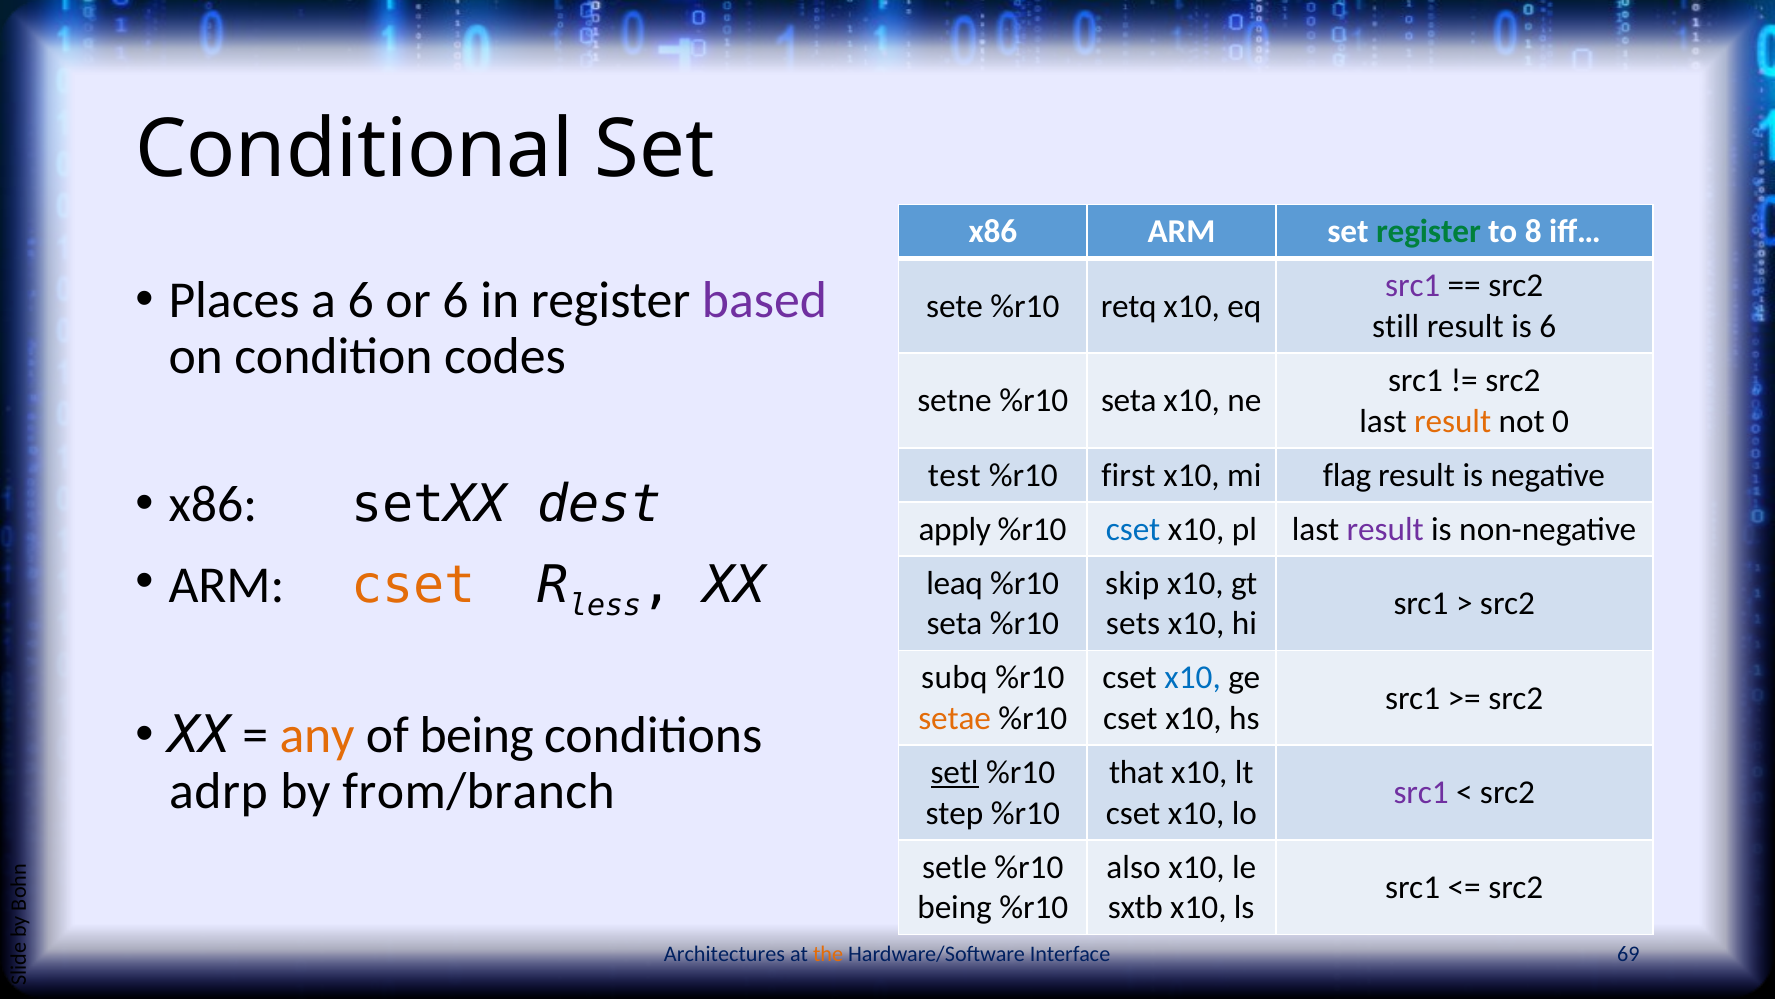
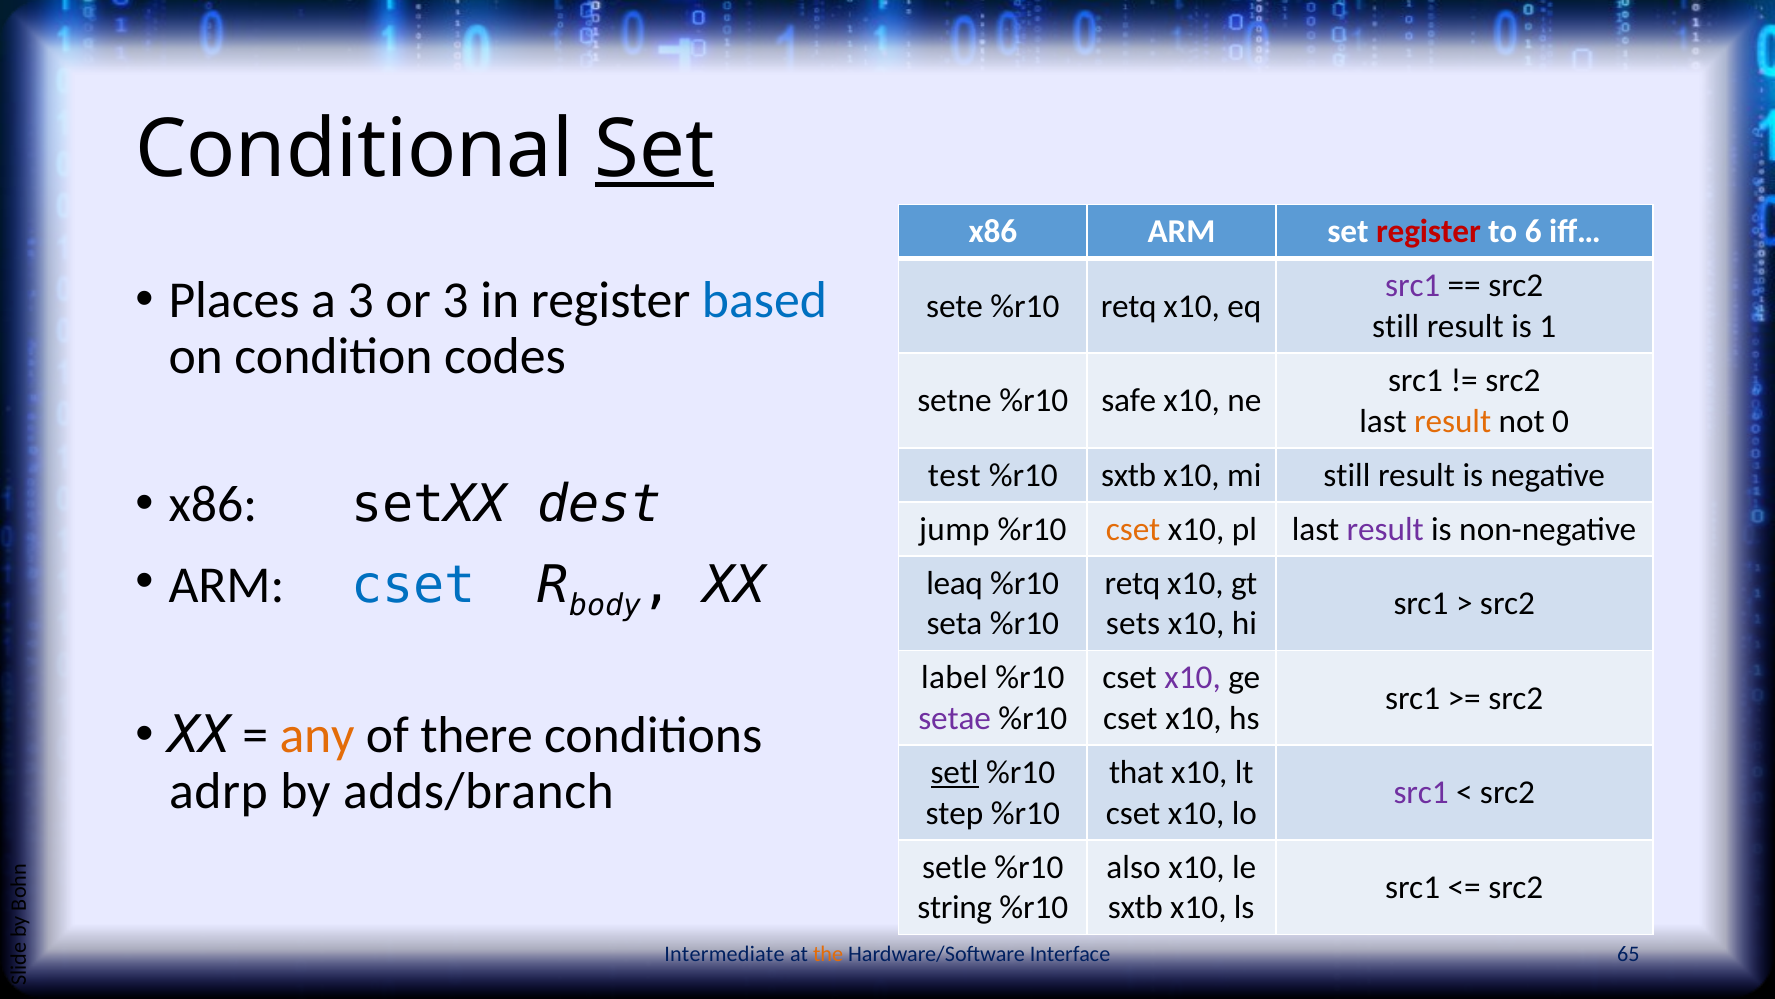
Set at (655, 149) underline: none -> present
register at (1428, 232) colour: green -> red
8: 8 -> 6
a 6: 6 -> 3
or 6: 6 -> 3
based colour: purple -> blue
is 6: 6 -> 1
setne %r10 seta: seta -> safe
%r10 first: first -> sxtb
mi flag: flag -> still
apply: apply -> jump
cset at (1133, 529) colour: blue -> orange
cset at (414, 585) colour: orange -> blue
less: less -> body
skip at (1132, 583): skip -> retq
subq: subq -> label
x10 at (1193, 677) colour: blue -> purple
setae colour: orange -> purple
of being: being -> there
from/branch: from/branch -> adds/branch
being at (955, 907): being -> string
Architectures: Architectures -> Intermediate
69: 69 -> 65
